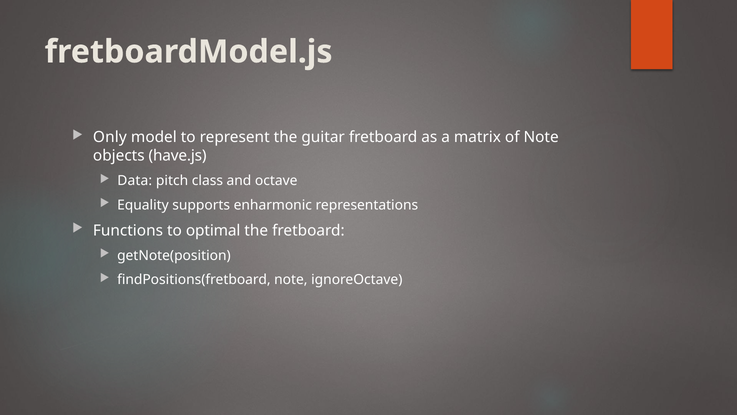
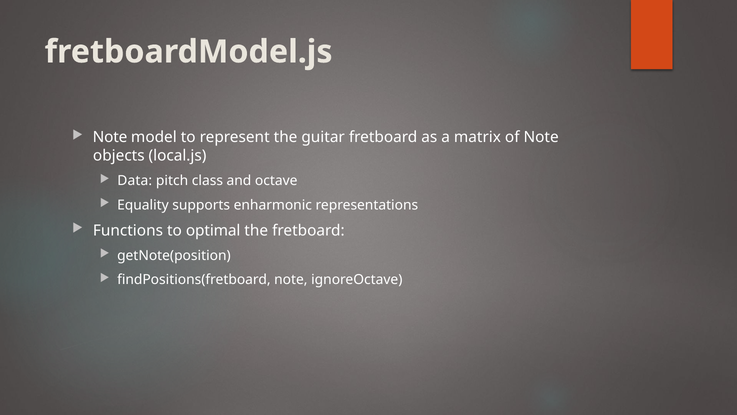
Only at (110, 137): Only -> Note
have.js: have.js -> local.js
